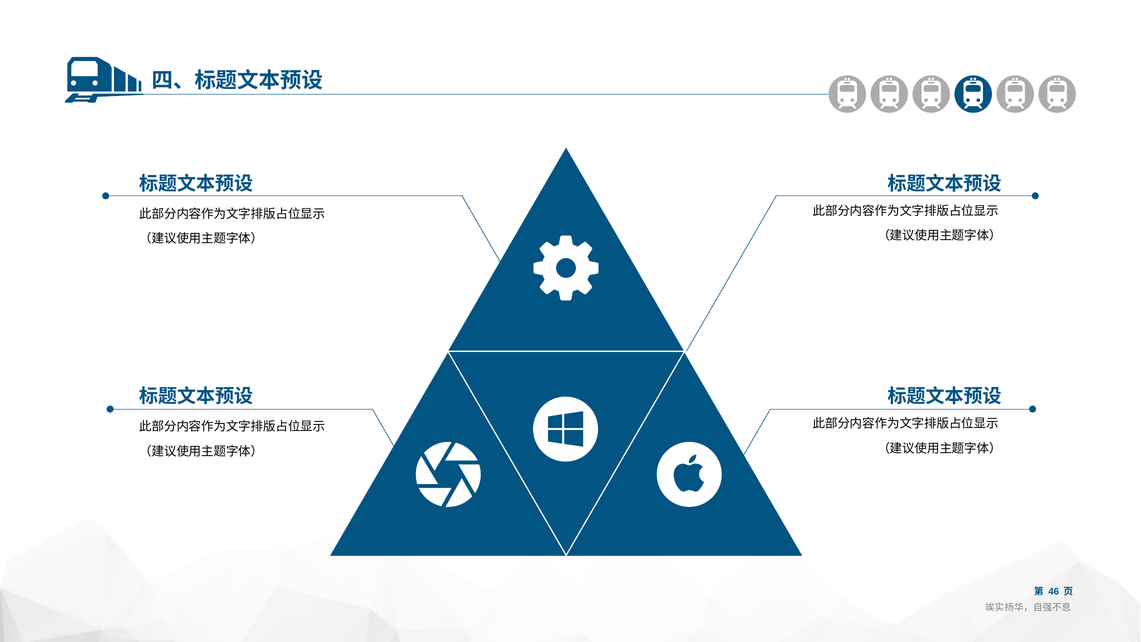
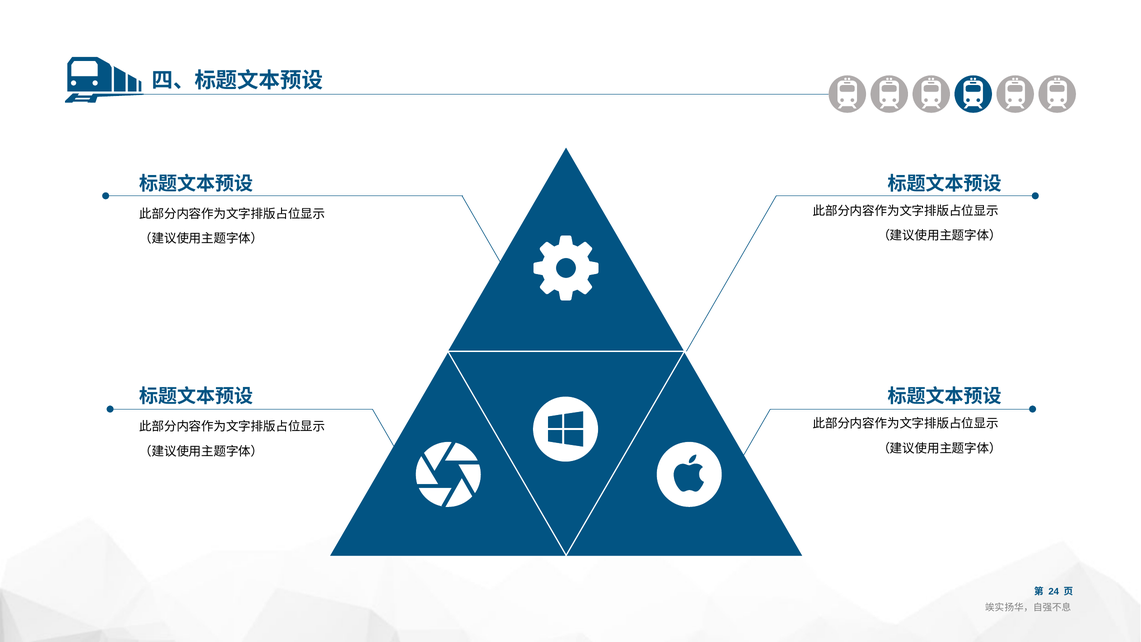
46: 46 -> 24
